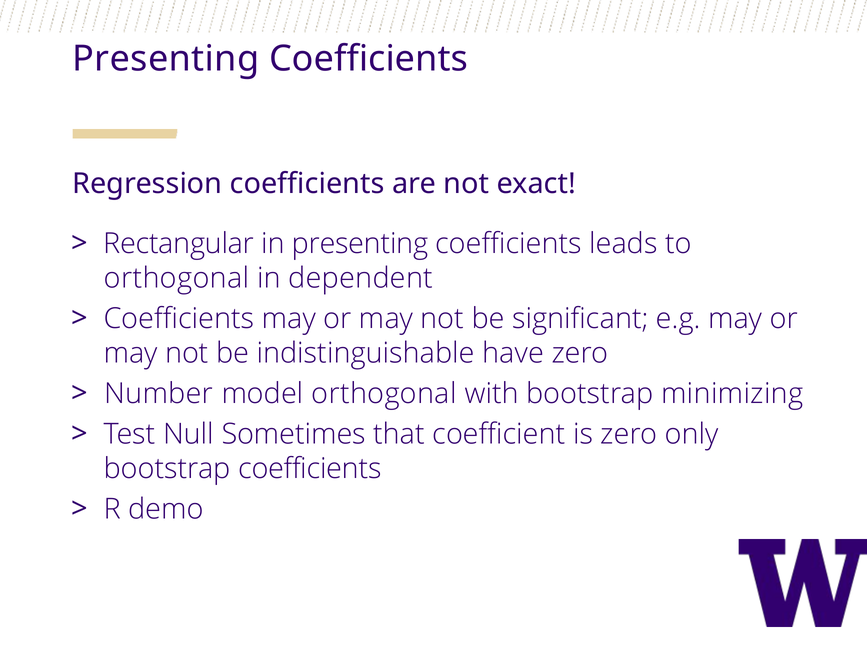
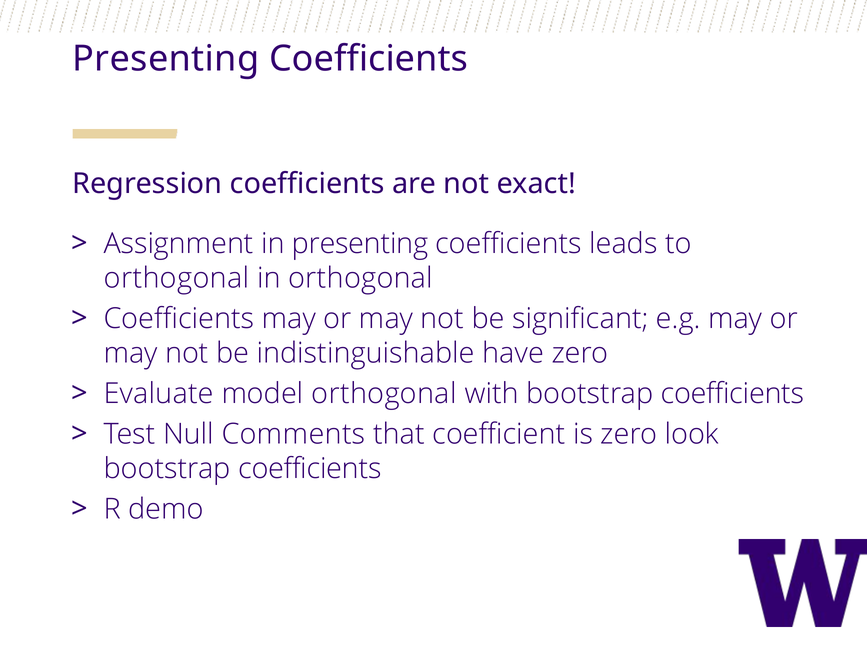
Rectangular: Rectangular -> Assignment
in dependent: dependent -> orthogonal
Number: Number -> Evaluate
with bootstrap minimizing: minimizing -> coefficients
Sometimes: Sometimes -> Comments
only: only -> look
